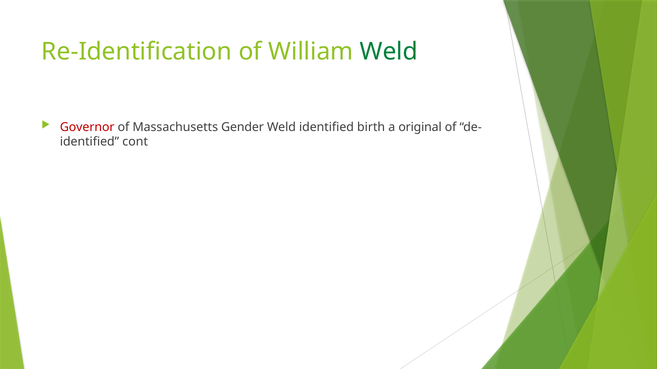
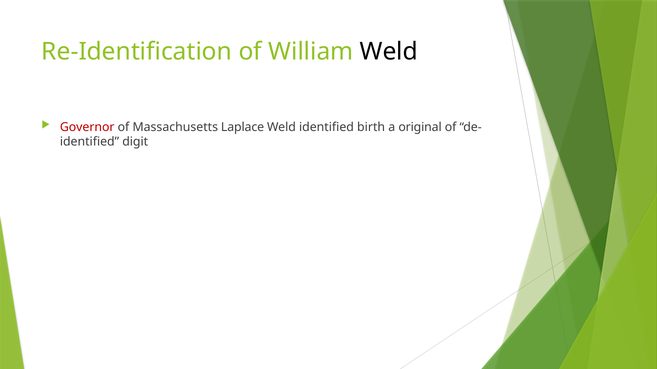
Weld at (389, 52) colour: green -> black
Gender: Gender -> Laplace
cont: cont -> digit
